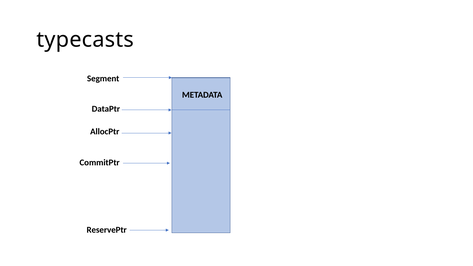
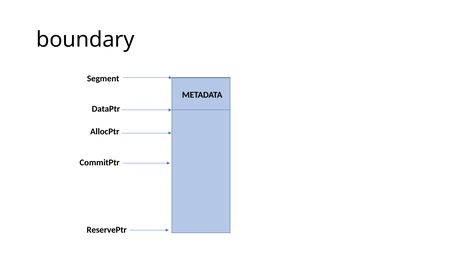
typecasts: typecasts -> boundary
